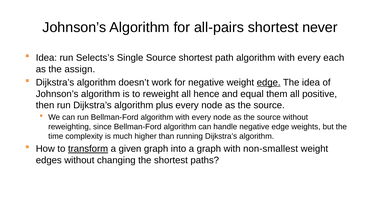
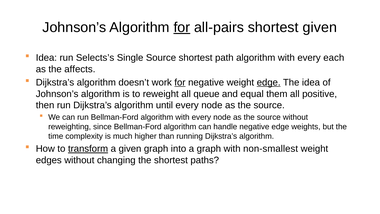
for at (182, 27) underline: none -> present
shortest never: never -> given
assign: assign -> affects
for at (180, 82) underline: none -> present
hence: hence -> queue
plus: plus -> until
